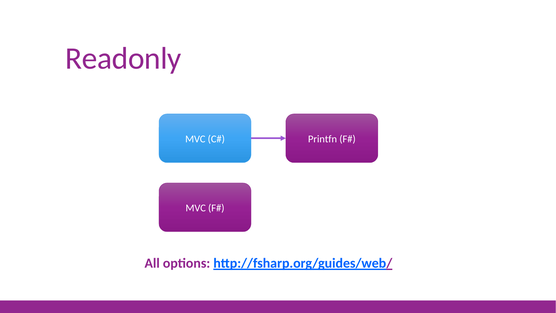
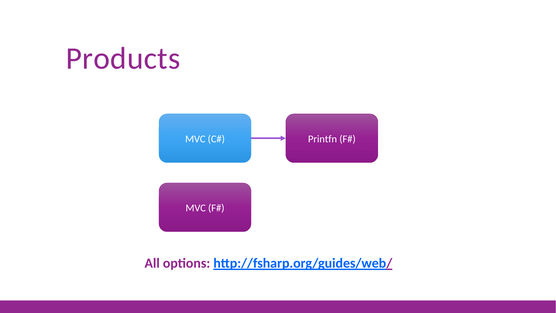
Readonly: Readonly -> Products
